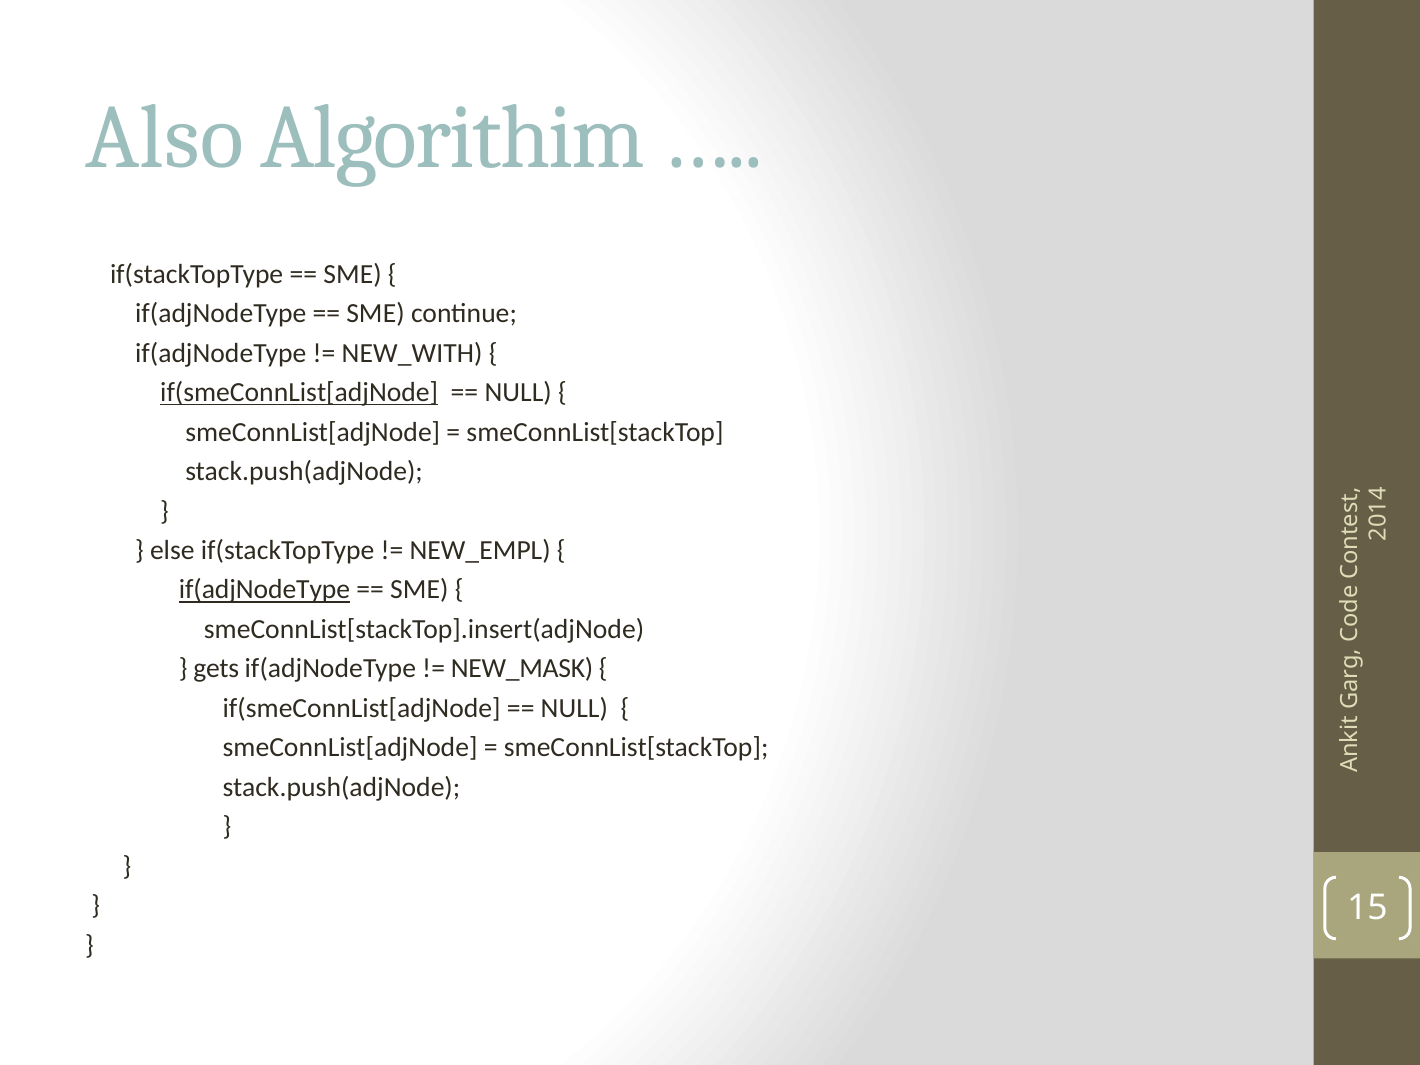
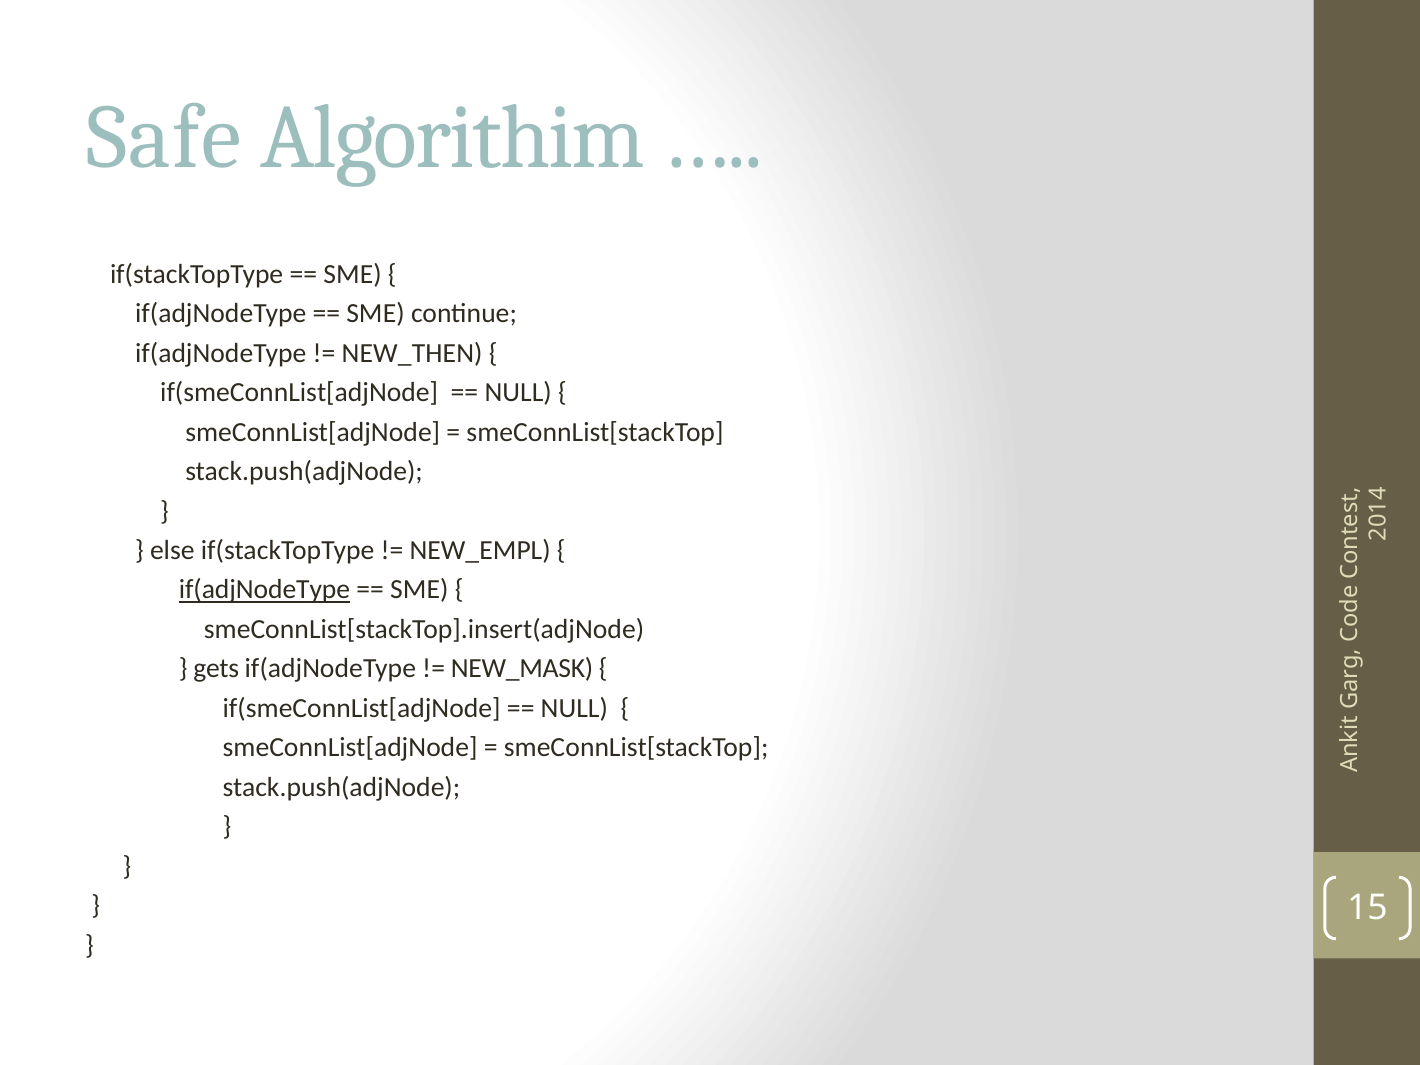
Also: Also -> Safe
NEW_WITH: NEW_WITH -> NEW_THEN
if(smeConnList[adjNode at (299, 393) underline: present -> none
